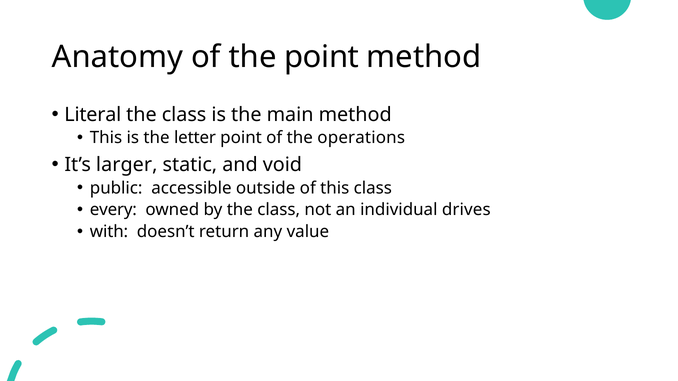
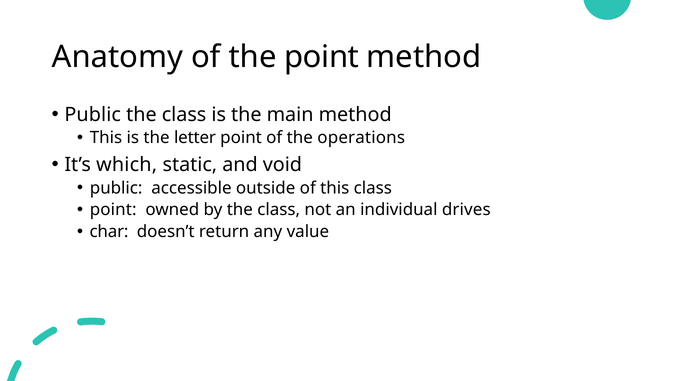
Literal at (93, 115): Literal -> Public
larger: larger -> which
every at (113, 210): every -> point
with: with -> char
